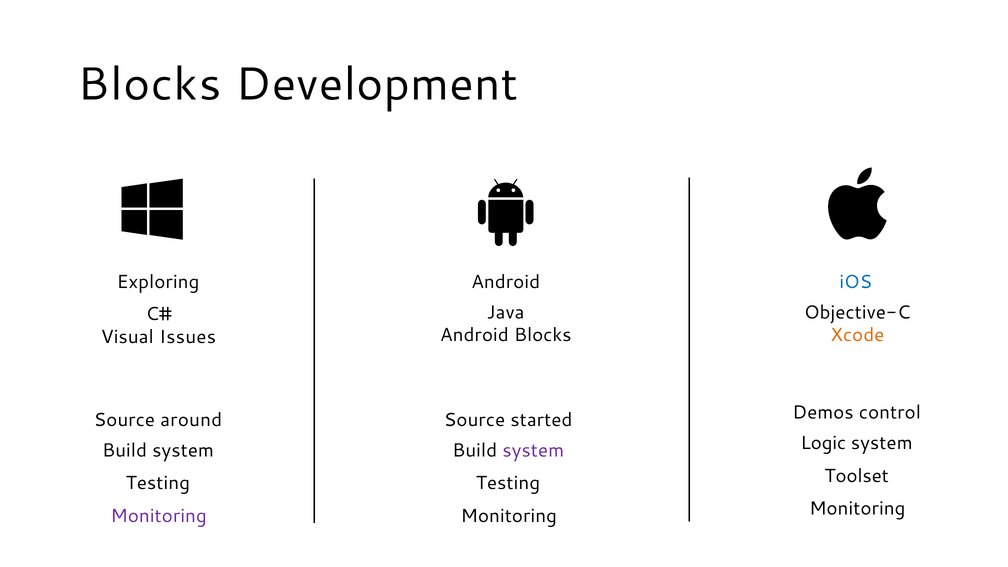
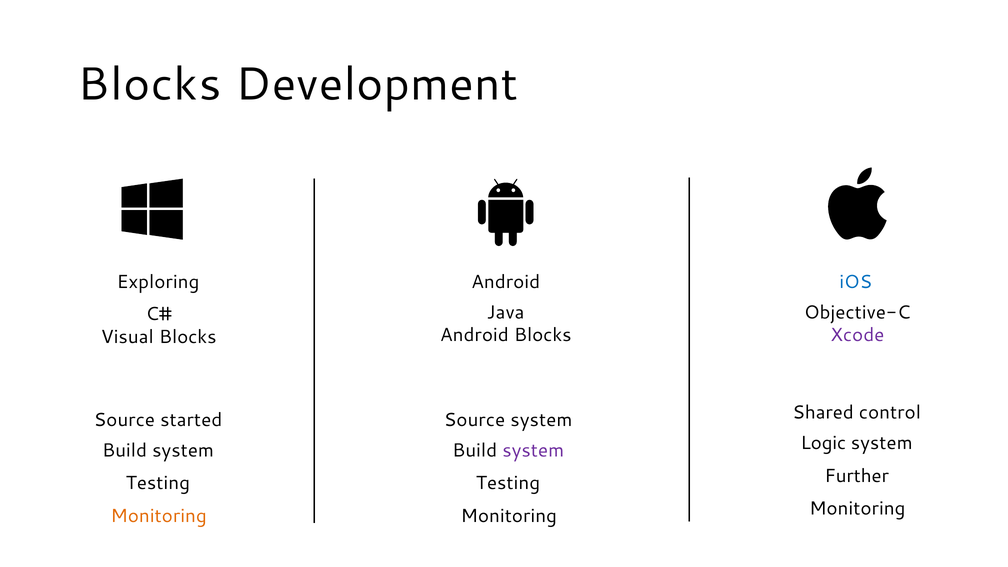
Xcode colour: orange -> purple
Visual Issues: Issues -> Blocks
Demos: Demos -> Shared
around: around -> started
Source started: started -> system
Toolset: Toolset -> Further
Monitoring at (159, 516) colour: purple -> orange
